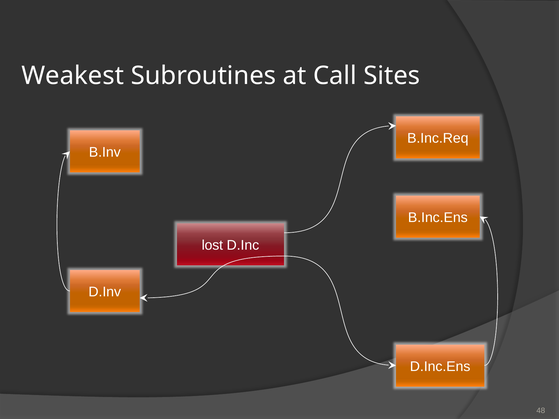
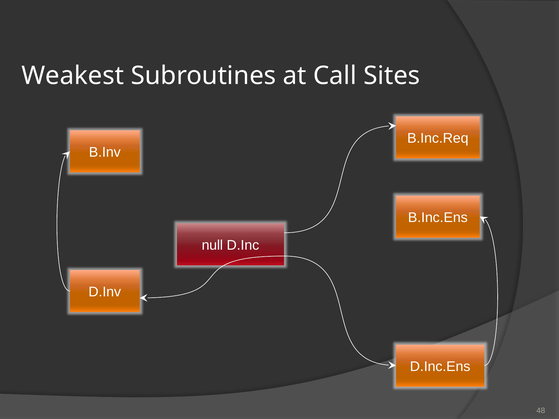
lost: lost -> null
